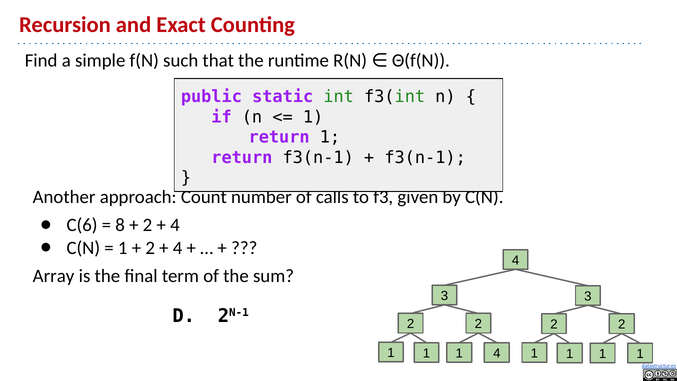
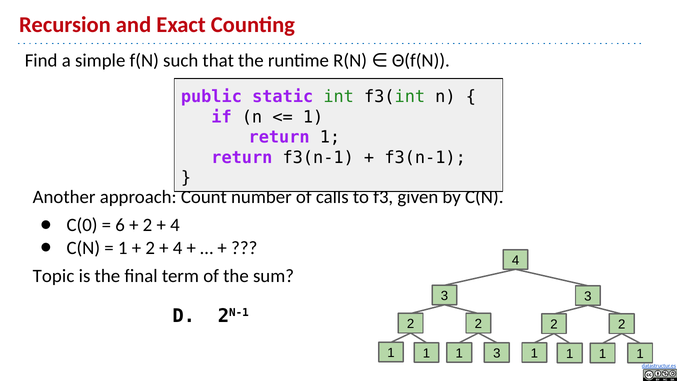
C(6: C(6 -> C(0
8: 8 -> 6
Array: Array -> Topic
4 at (497, 353): 4 -> 3
